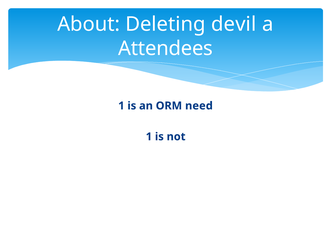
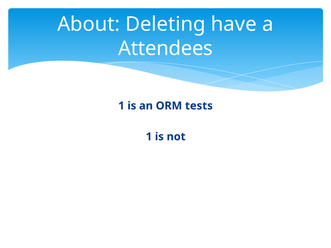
devil: devil -> have
need: need -> tests
